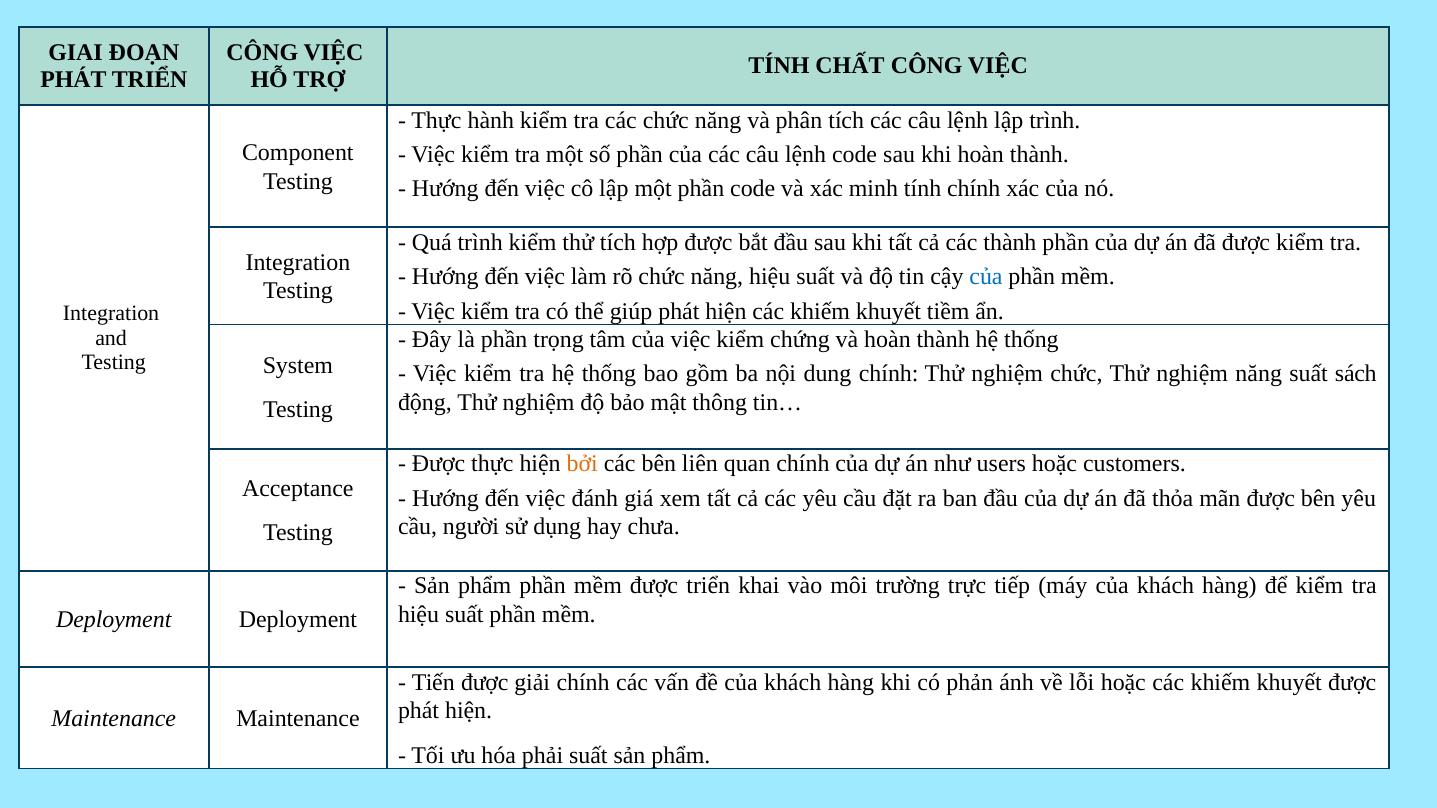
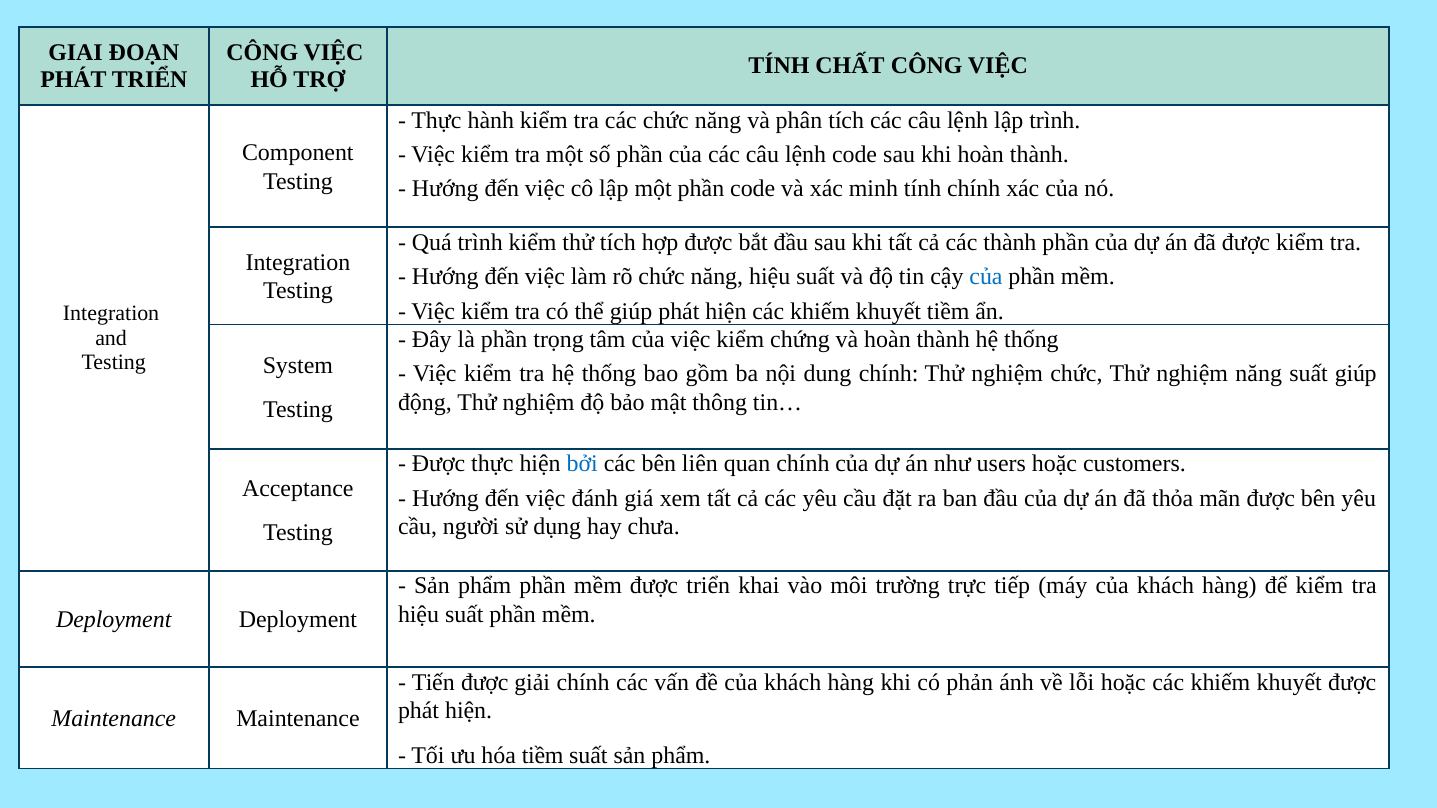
suất sách: sách -> giúp
bởi colour: orange -> blue
hóa phải: phải -> tiềm
